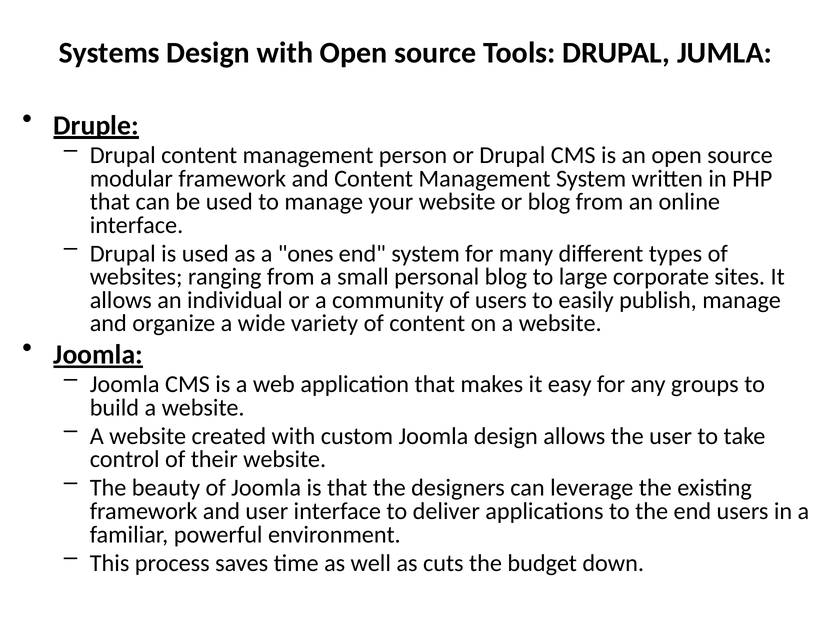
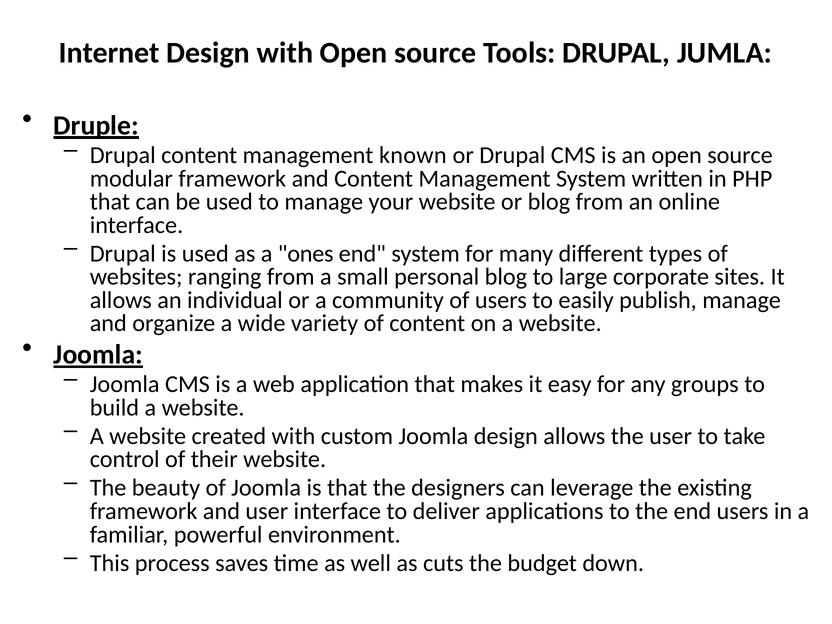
Systems: Systems -> Internet
person: person -> known
